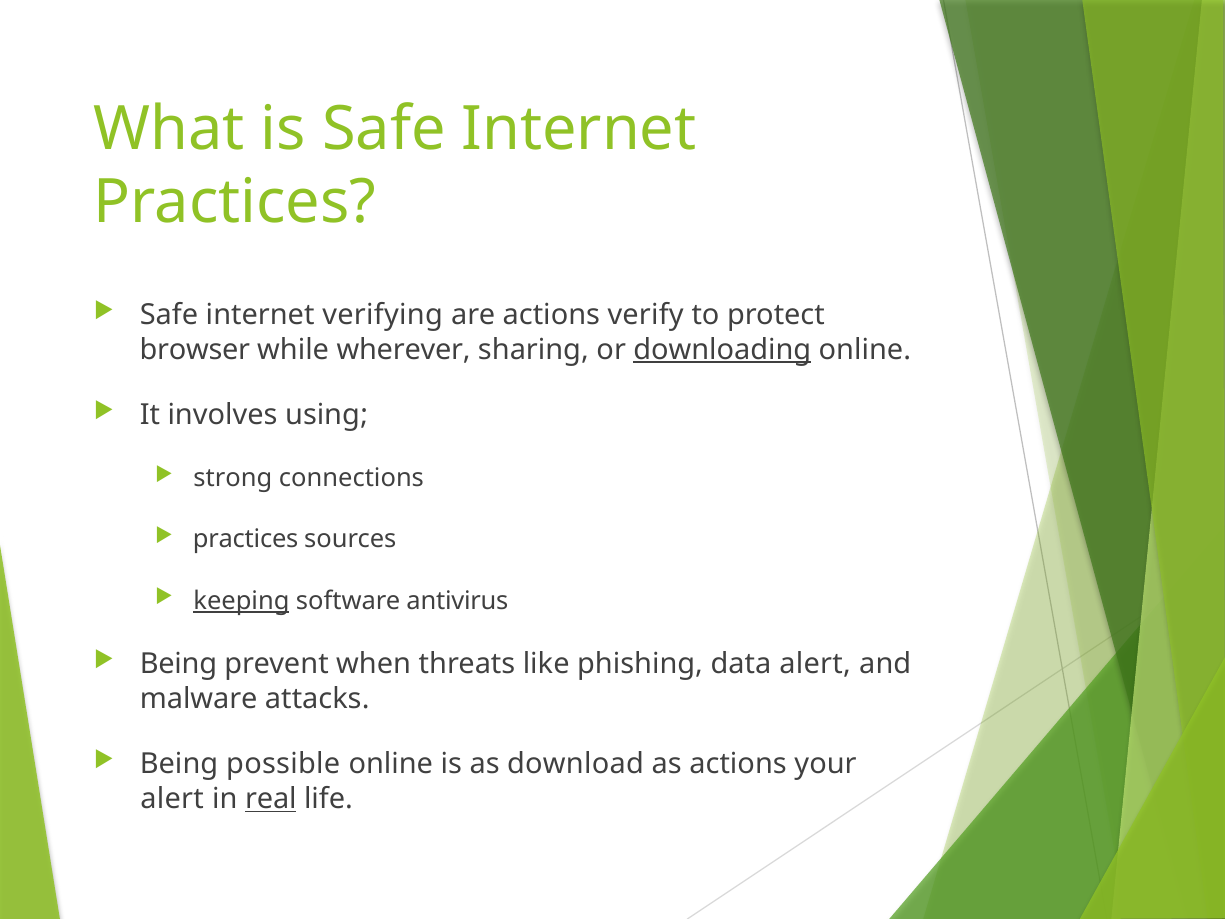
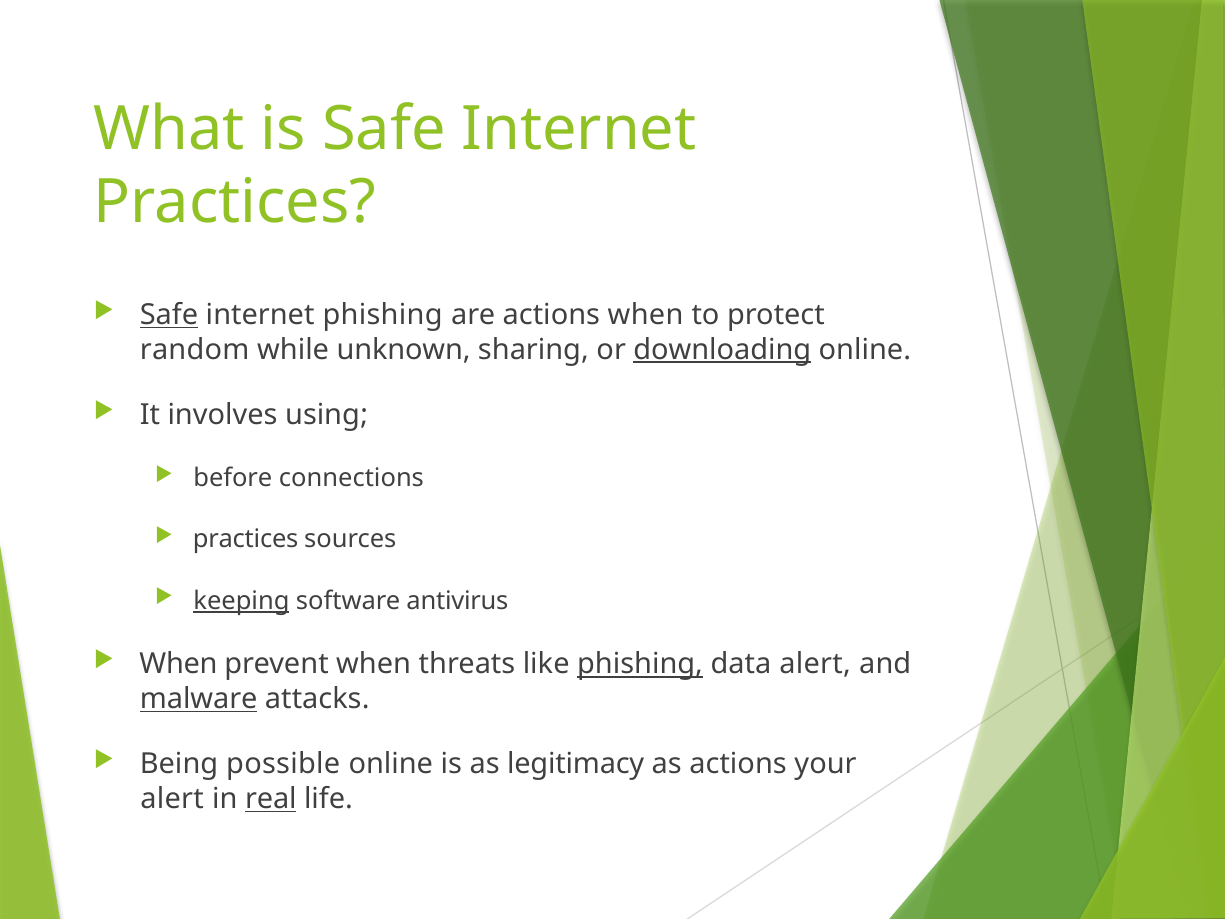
Safe at (169, 315) underline: none -> present
internet verifying: verifying -> phishing
actions verify: verify -> when
browser: browser -> random
wherever: wherever -> unknown
strong: strong -> before
Being at (178, 664): Being -> When
phishing at (640, 664) underline: none -> present
malware underline: none -> present
download: download -> legitimacy
